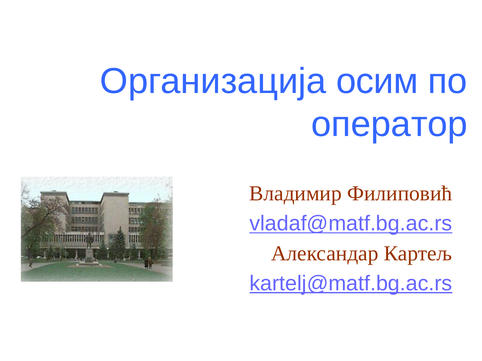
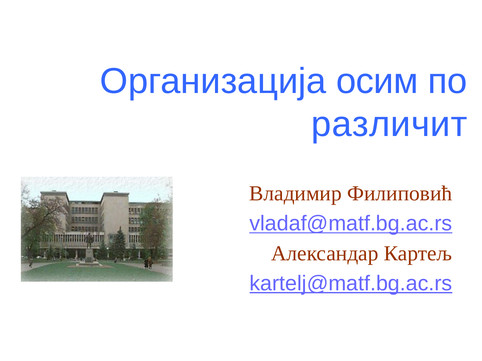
оператор: оператор -> различит
